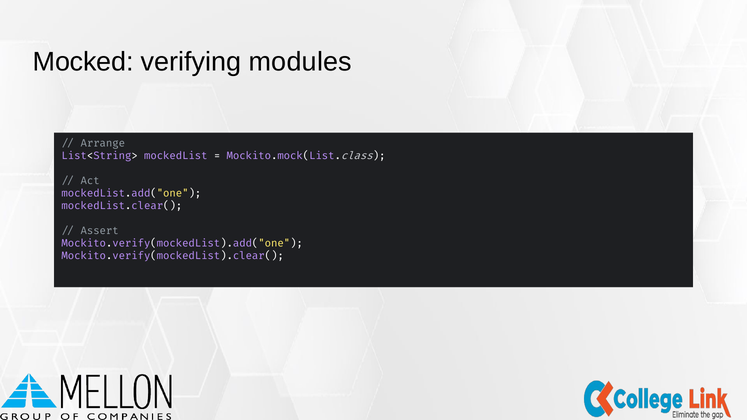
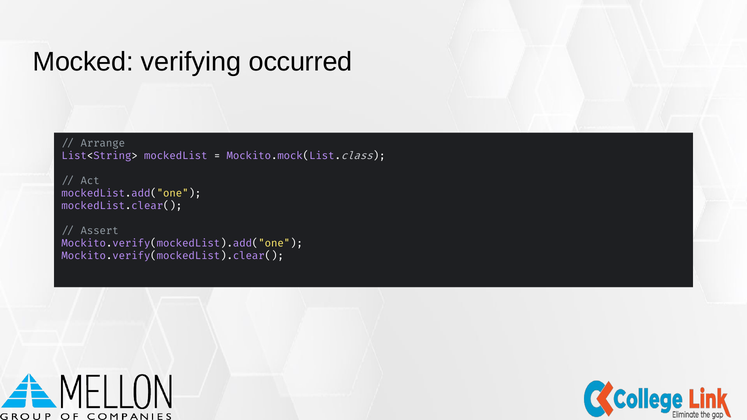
modules: modules -> occurred
